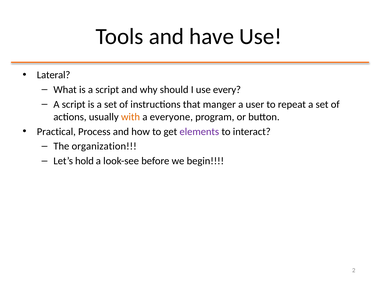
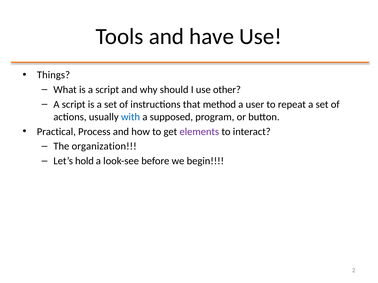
Lateral: Lateral -> Things
every: every -> other
manger: manger -> method
with colour: orange -> blue
everyone: everyone -> supposed
